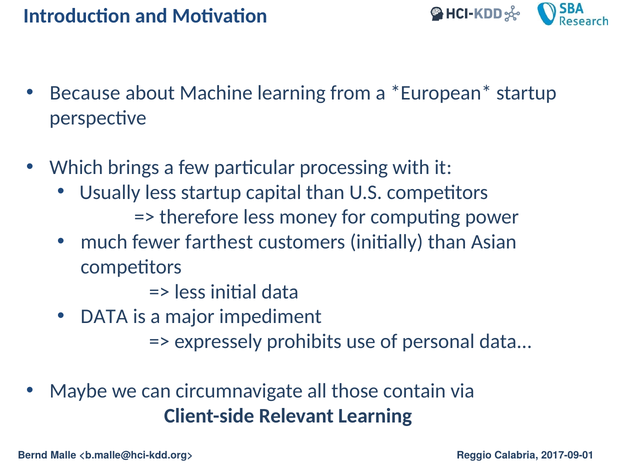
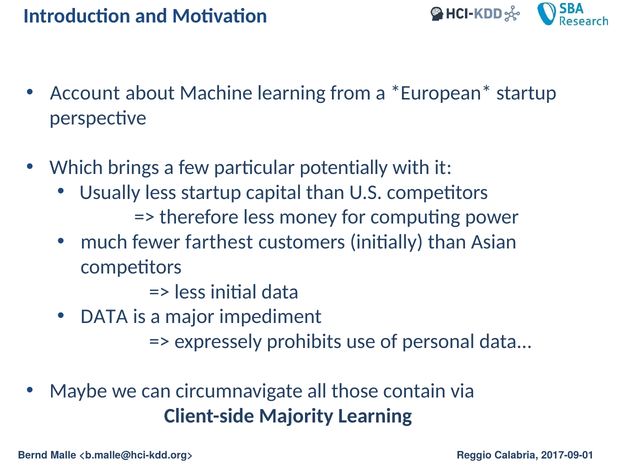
Because: Because -> Account
processing: processing -> potentially
Relevant: Relevant -> Majority
